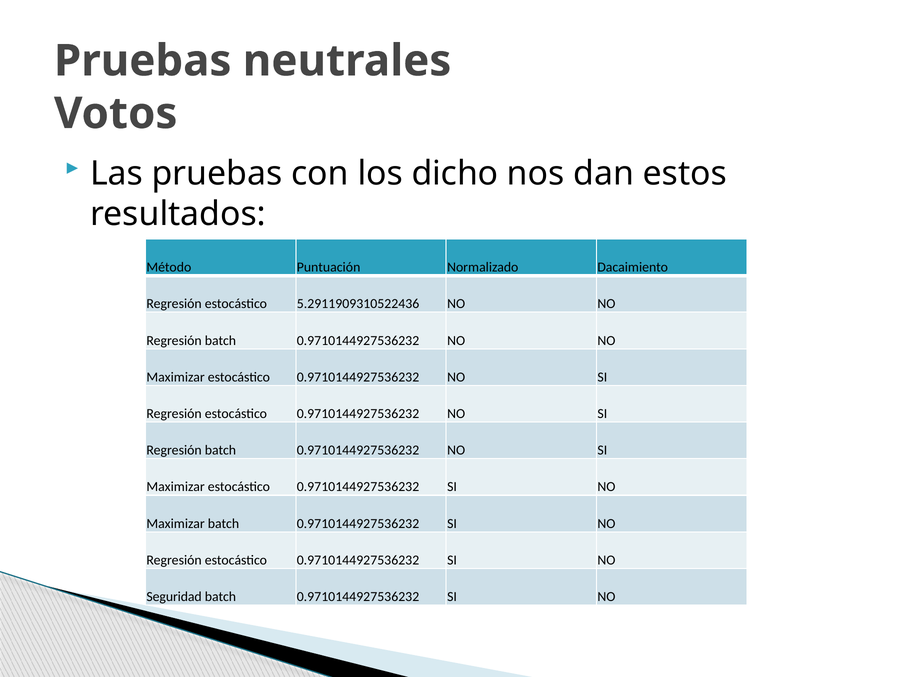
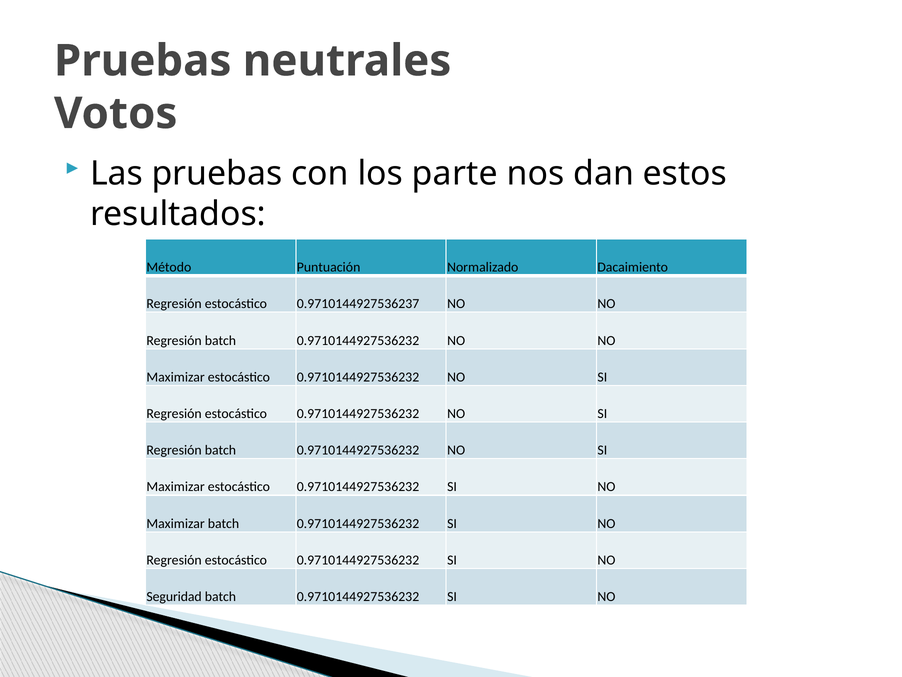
dicho: dicho -> parte
5.2911909310522436: 5.2911909310522436 -> 0.9710144927536237
